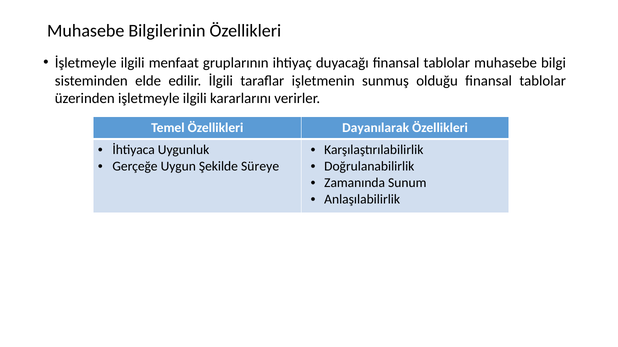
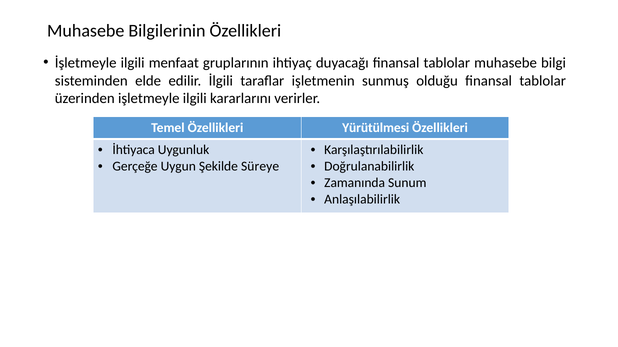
Dayanılarak: Dayanılarak -> Yürütülmesi
